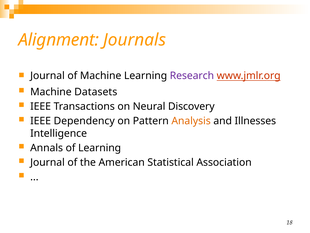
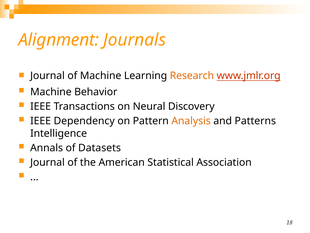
Research colour: purple -> orange
Datasets: Datasets -> Behavior
Illnesses: Illnesses -> Patterns
of Learning: Learning -> Datasets
